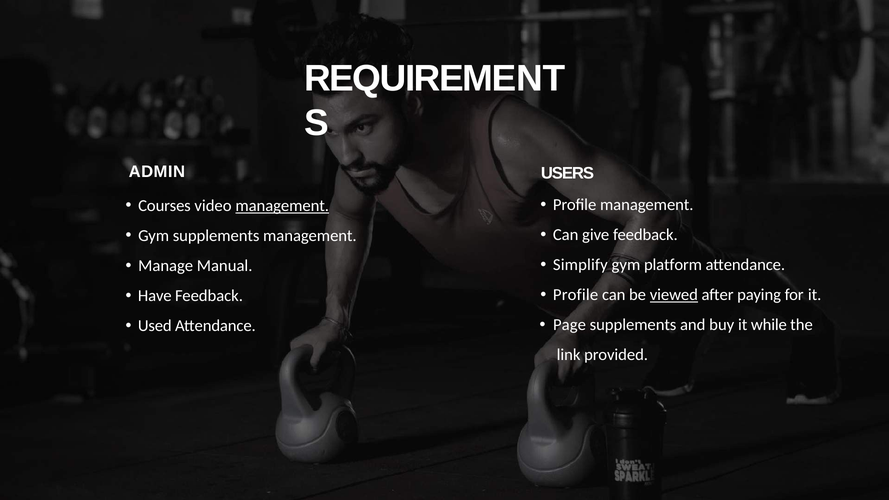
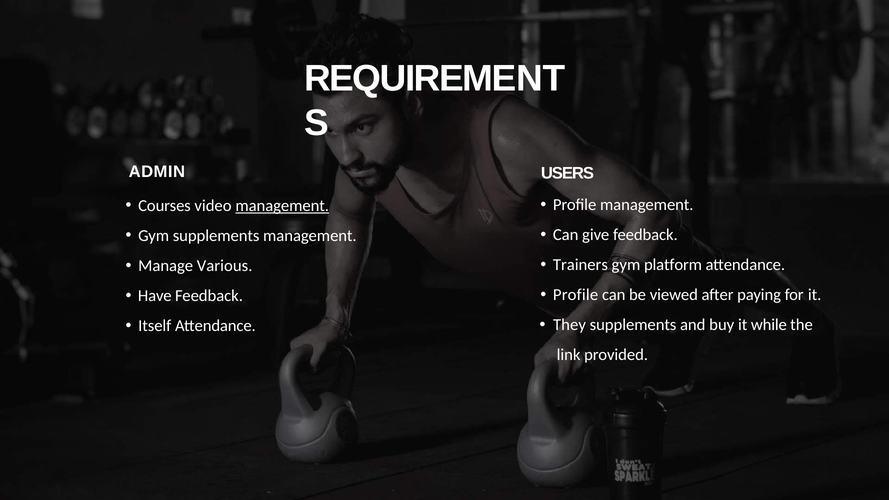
Simplify: Simplify -> Trainers
Manual: Manual -> Various
viewed underline: present -> none
Page: Page -> They
Used: Used -> Itself
